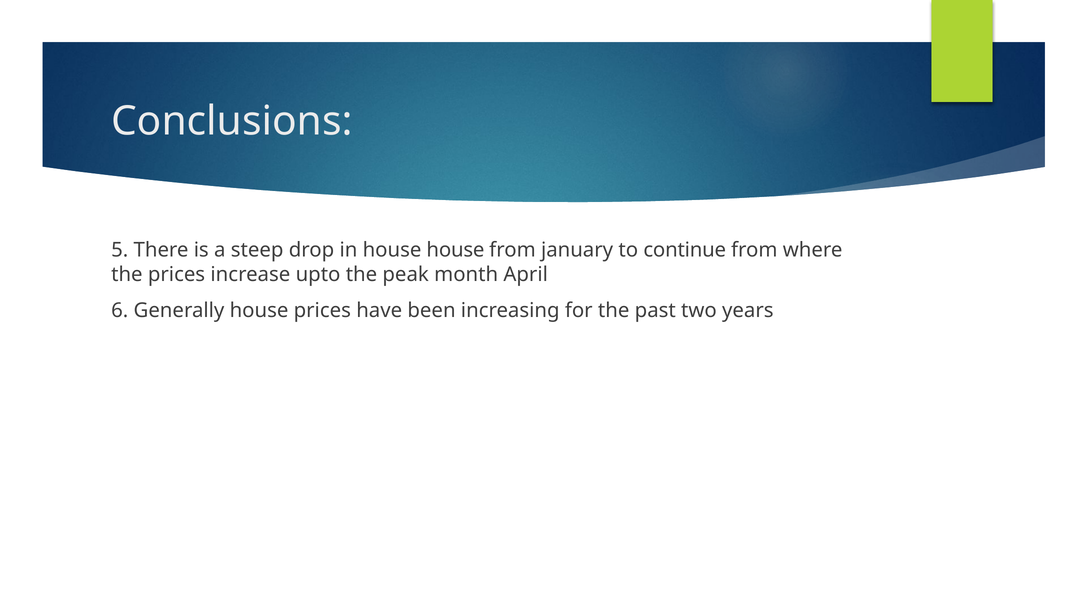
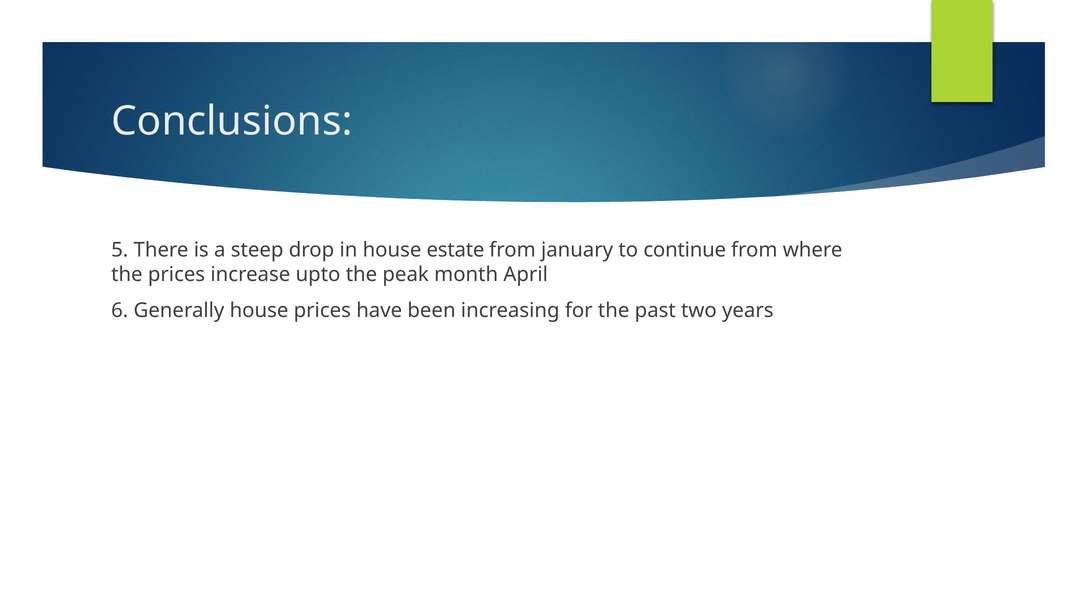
house house: house -> estate
